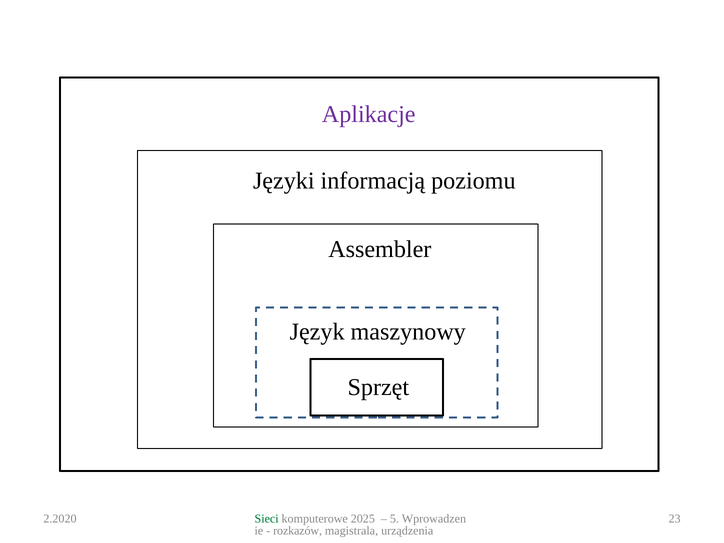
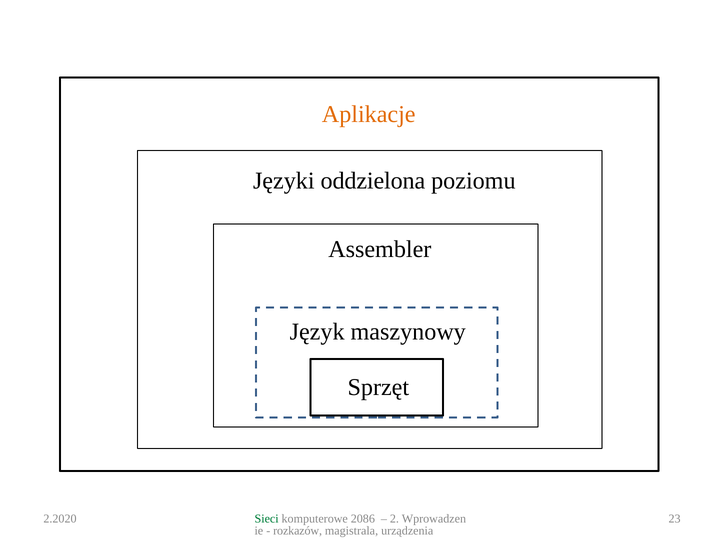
Aplikacje colour: purple -> orange
informacją: informacją -> oddzielona
2025: 2025 -> 2086
5: 5 -> 2
